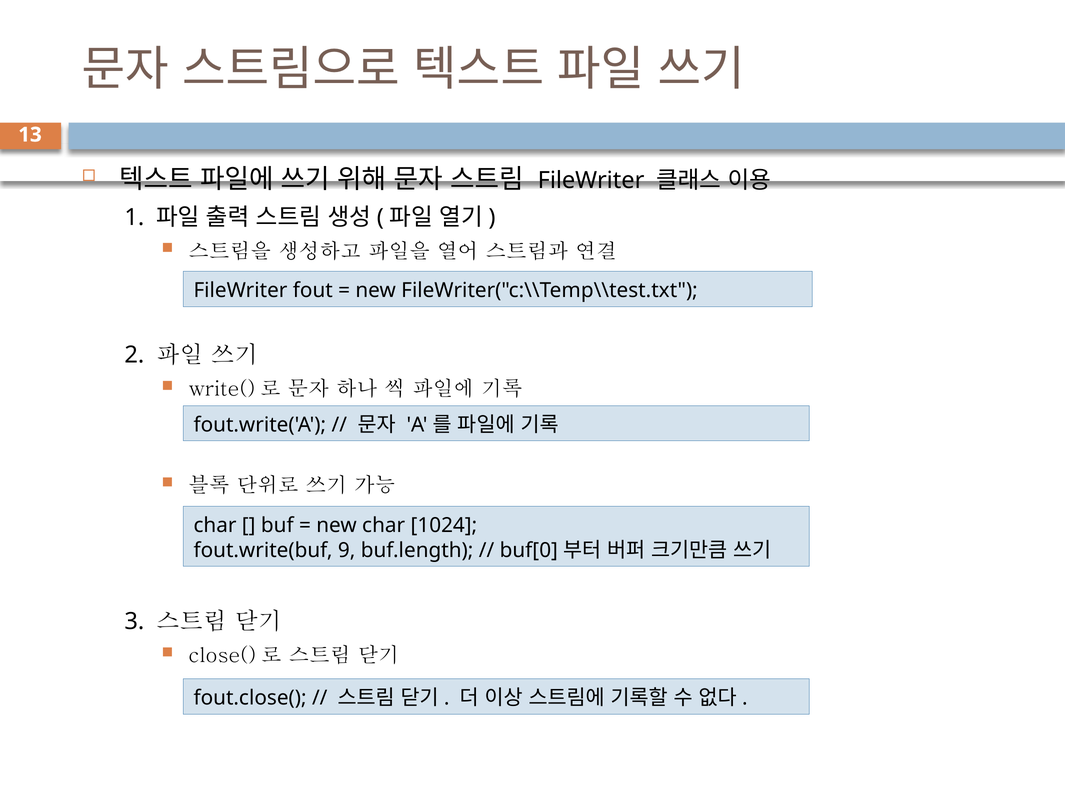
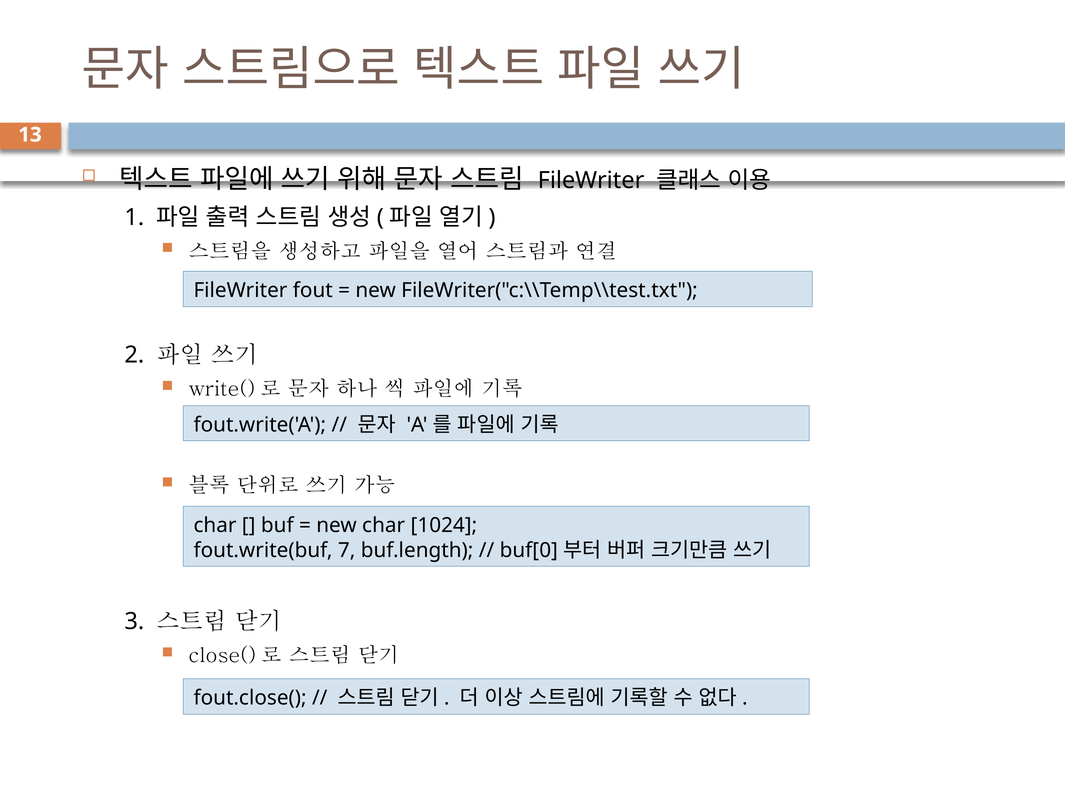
9: 9 -> 7
